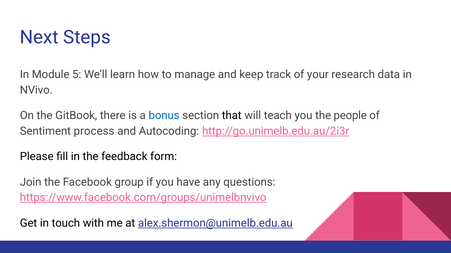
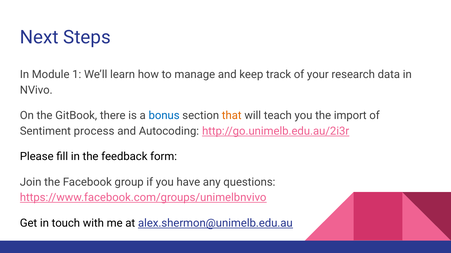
5: 5 -> 1
that colour: black -> orange
people: people -> import
